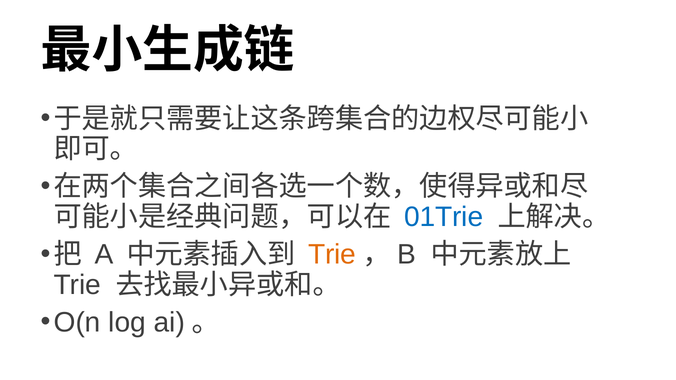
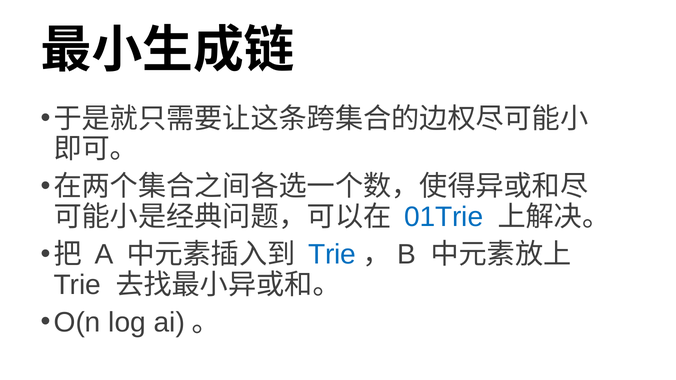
Trie at (332, 255) colour: orange -> blue
